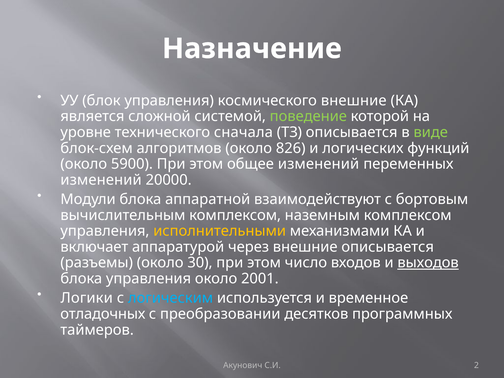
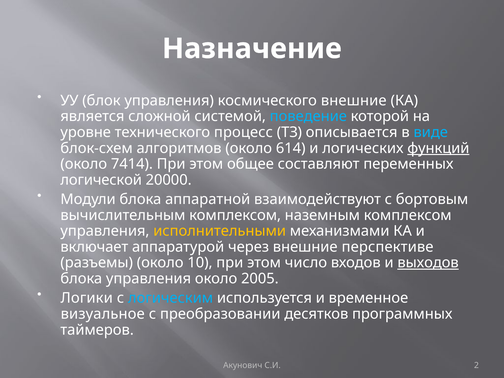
поведение colour: light green -> light blue
сначала: сначала -> процесс
виде colour: light green -> light blue
826: 826 -> 614
функций underline: none -> present
5900: 5900 -> 7414
общее изменений: изменений -> составляют
изменений at (101, 180): изменений -> логической
внешние описывается: описывается -> перспективе
30: 30 -> 10
2001: 2001 -> 2005
отладочных: отладочных -> визуальное
